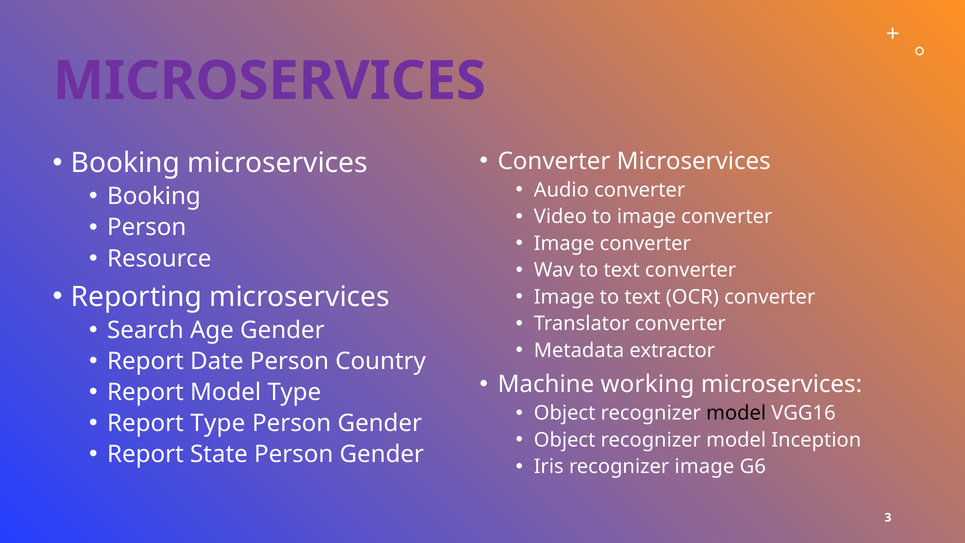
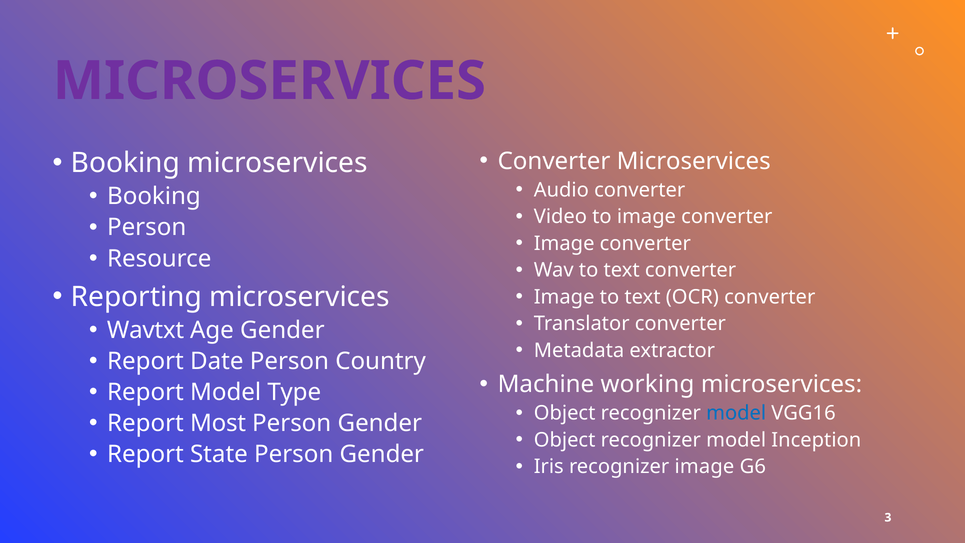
Search: Search -> Wavtxt
model at (736, 413) colour: black -> blue
Report Type: Type -> Most
